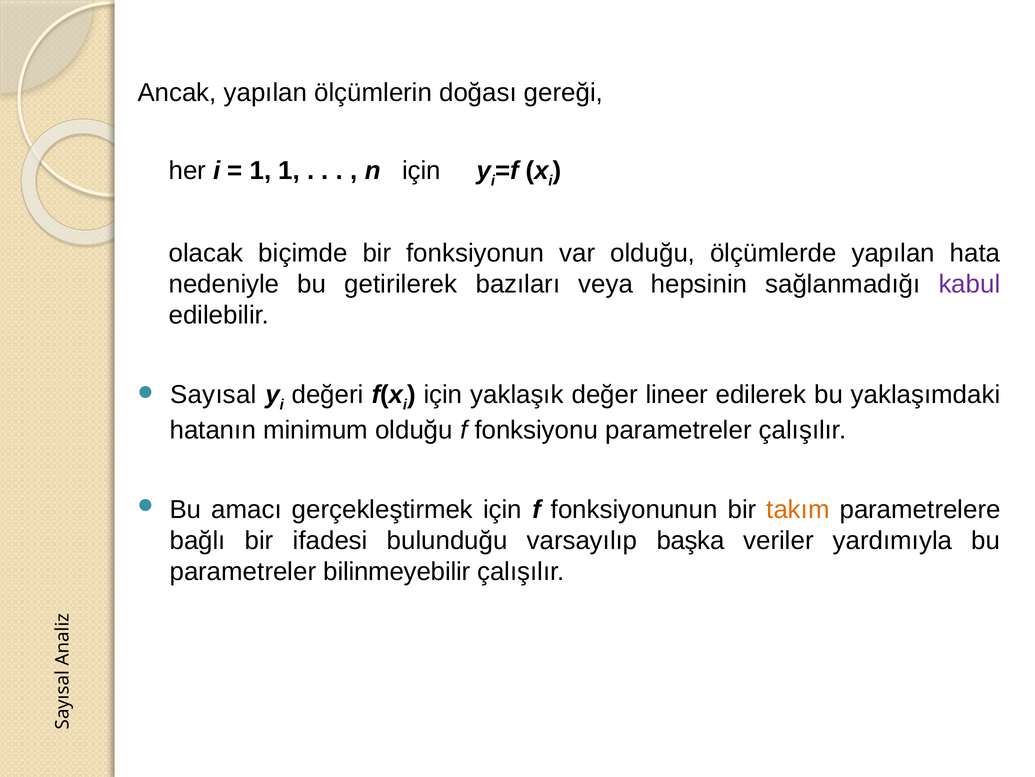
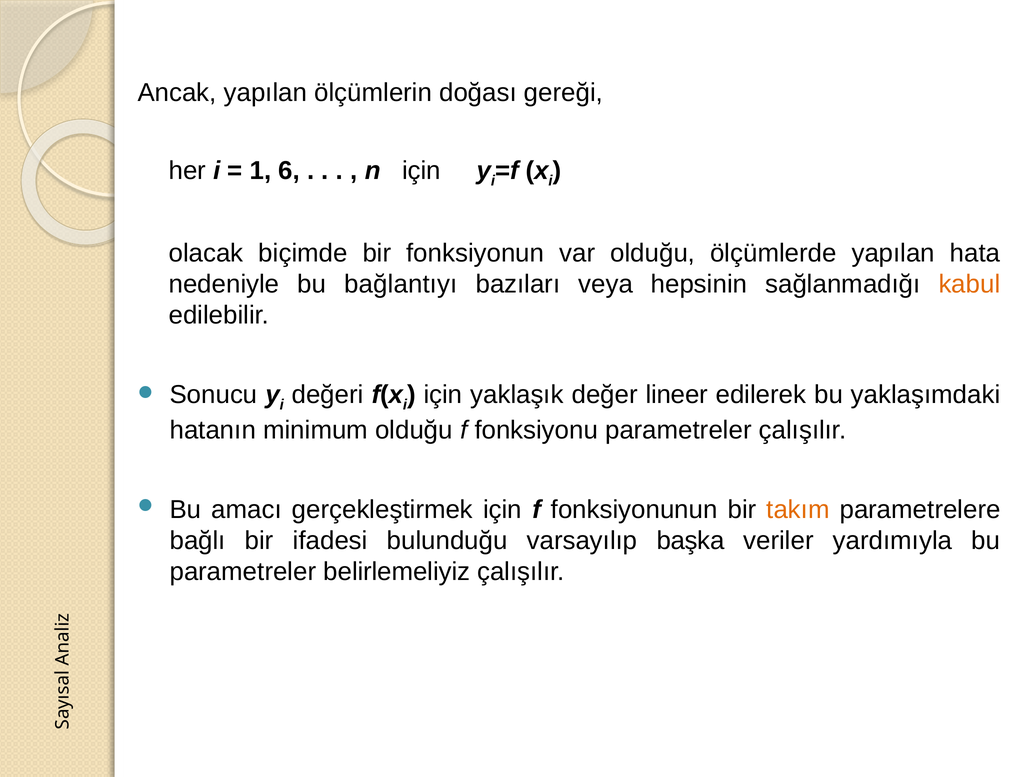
1 1: 1 -> 6
getirilerek: getirilerek -> bağlantıyı
kabul colour: purple -> orange
Sayısal: Sayısal -> Sonucu
bilinmeyebilir: bilinmeyebilir -> belirlemeliyiz
